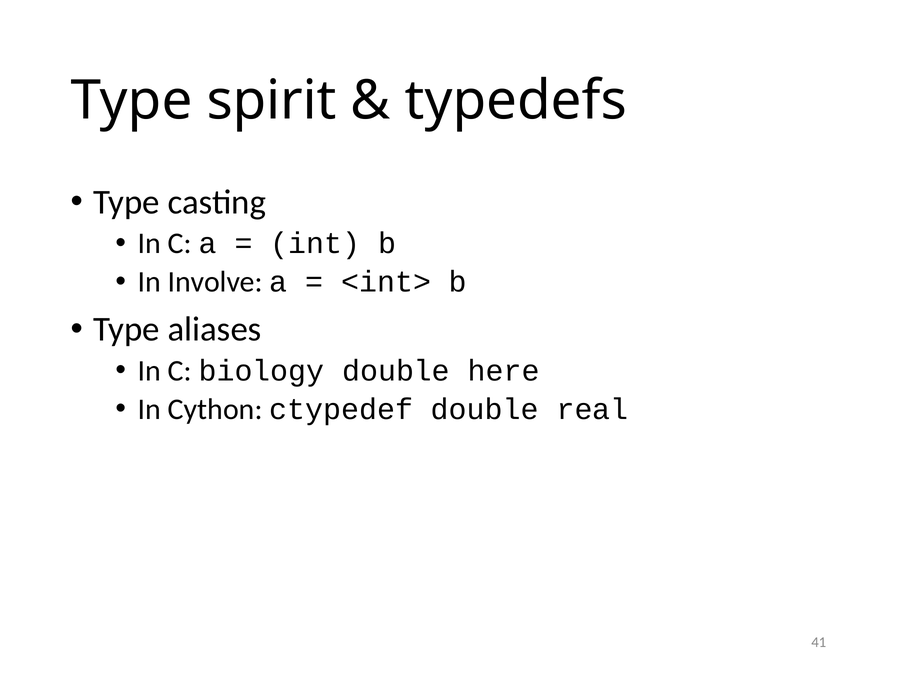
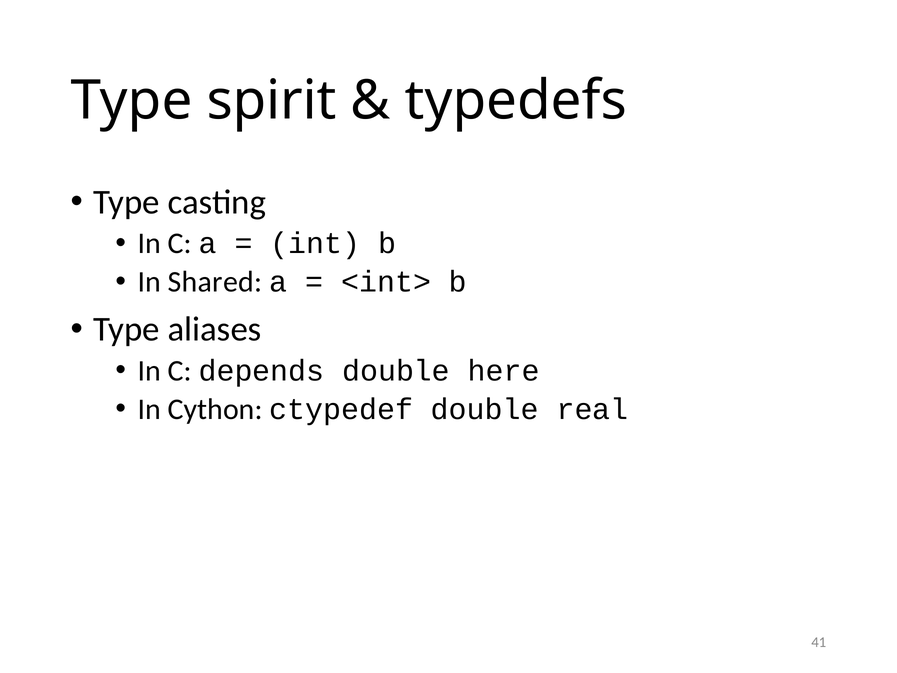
Involve: Involve -> Shared
biology: biology -> depends
